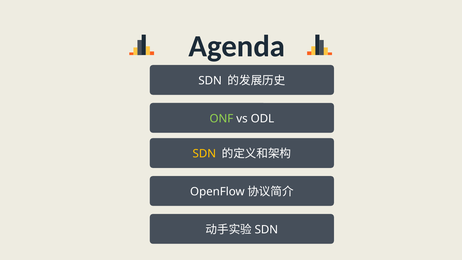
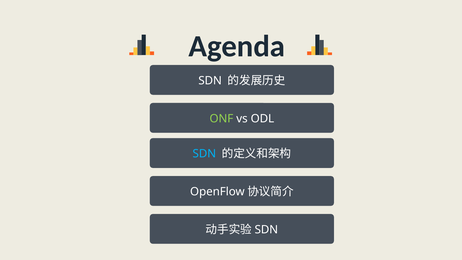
SDN at (204, 154) colour: yellow -> light blue
